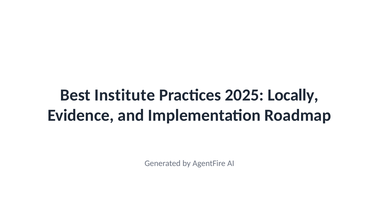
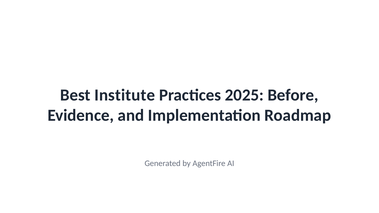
Locally: Locally -> Before
